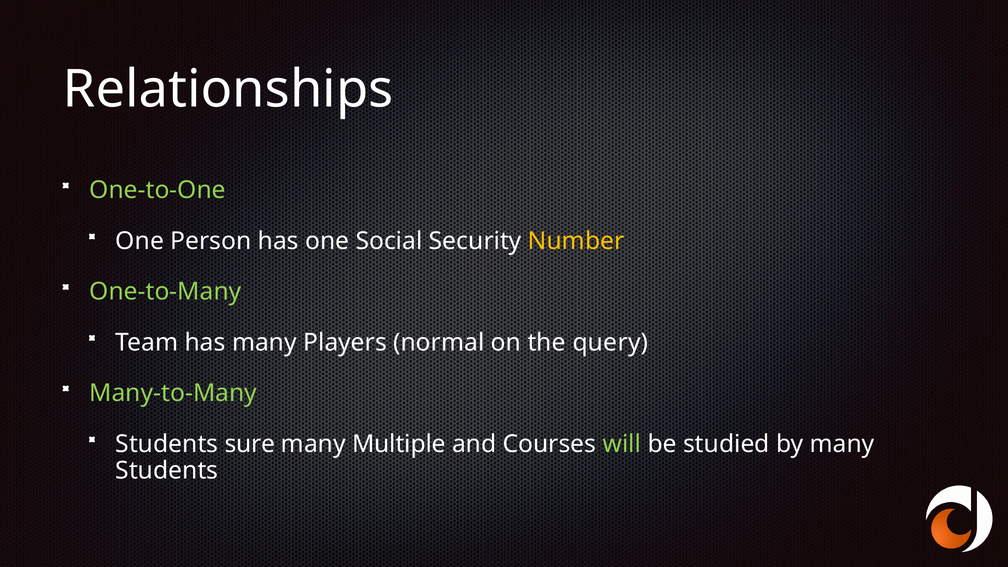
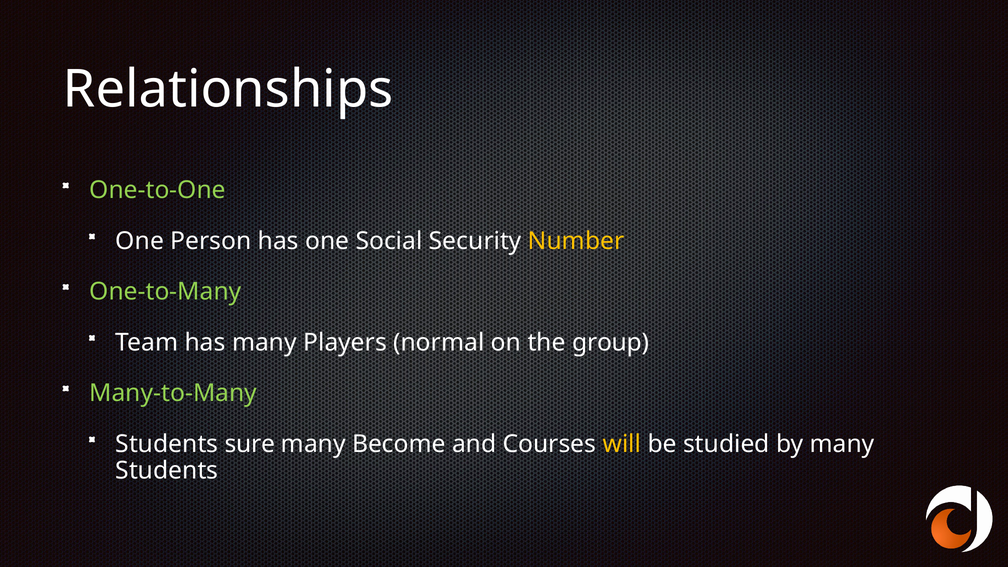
query: query -> group
Multiple: Multiple -> Become
will colour: light green -> yellow
